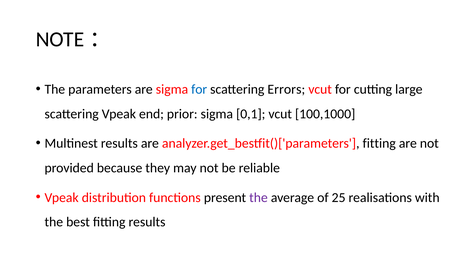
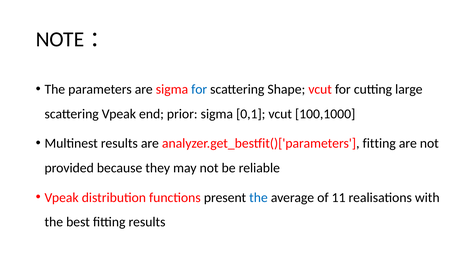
Errors: Errors -> Shape
the at (259, 197) colour: purple -> blue
25: 25 -> 11
